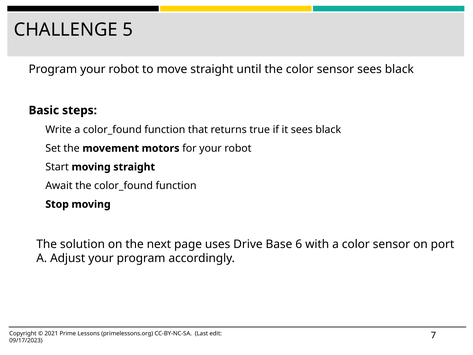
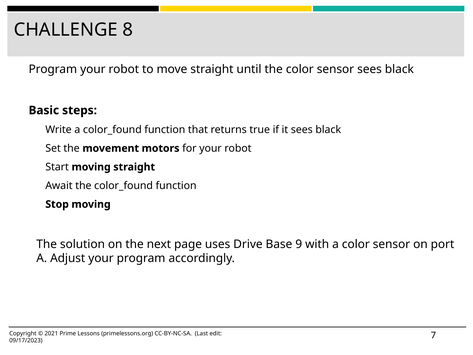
5: 5 -> 8
6: 6 -> 9
